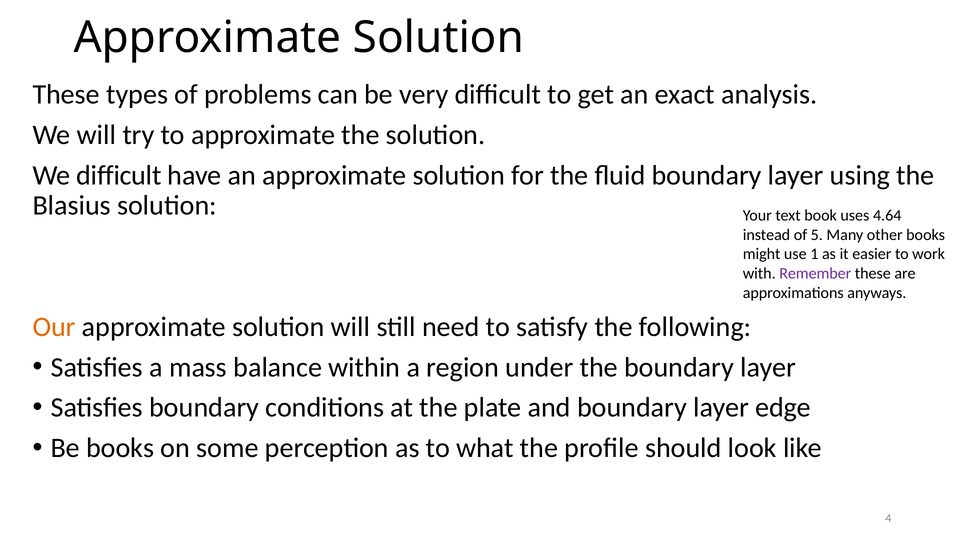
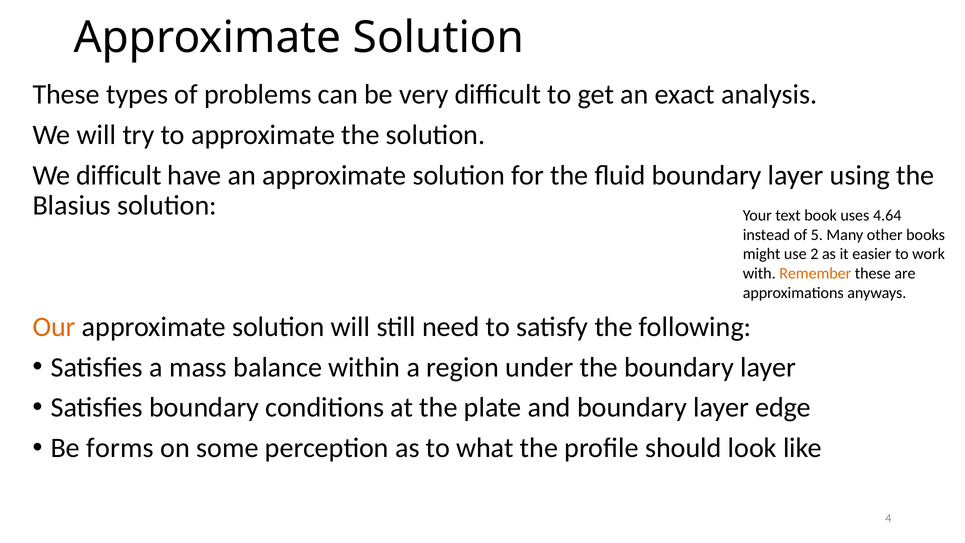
1: 1 -> 2
Remember colour: purple -> orange
Be books: books -> forms
